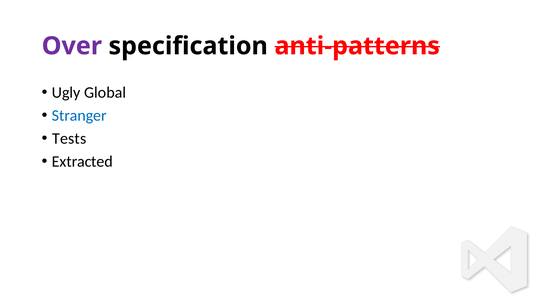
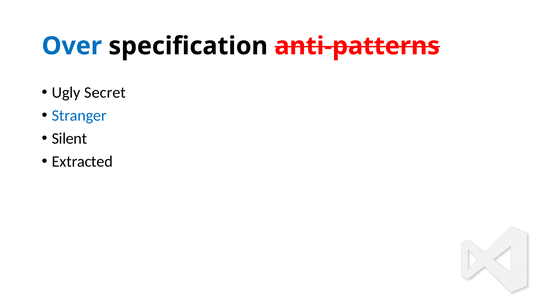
Over colour: purple -> blue
Global: Global -> Secret
Tests: Tests -> Silent
